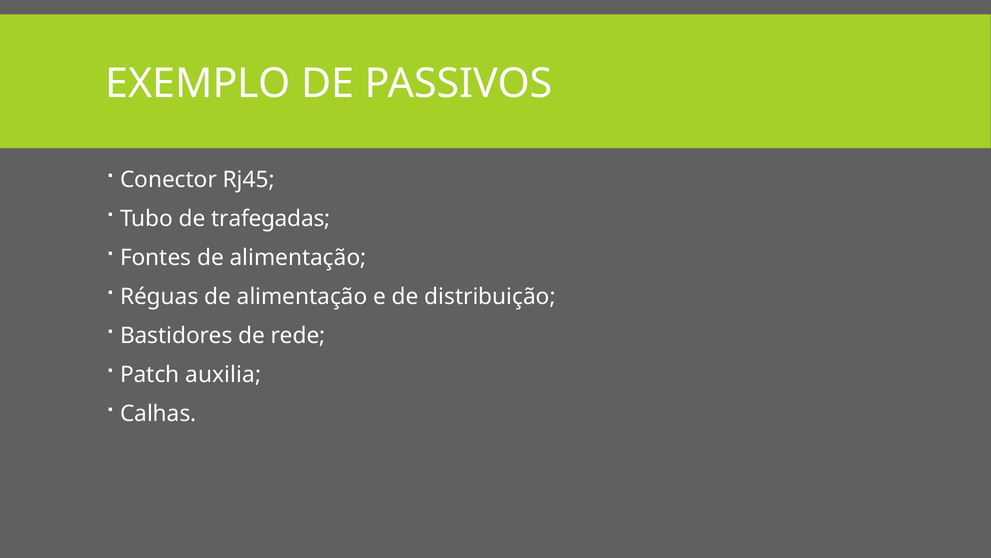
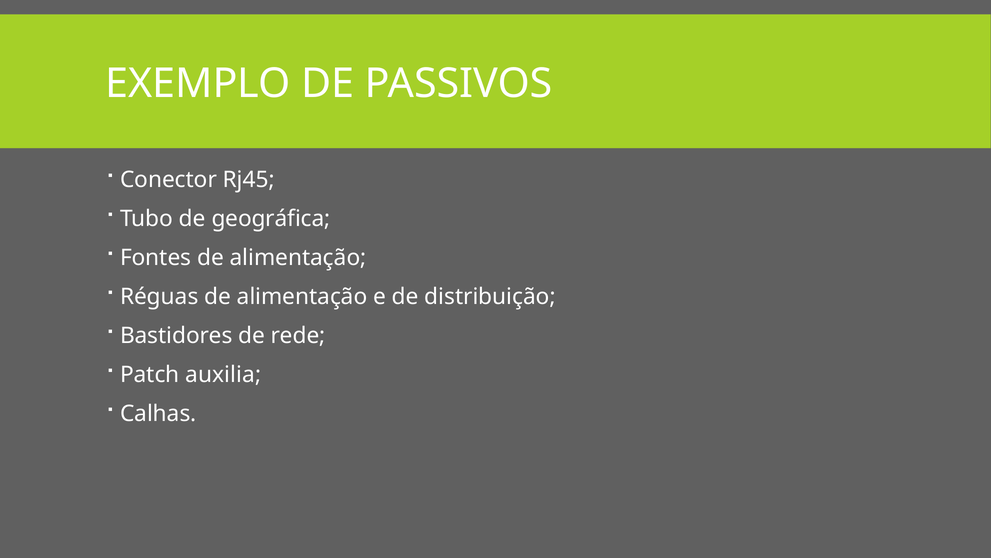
trafegadas: trafegadas -> geográfica
